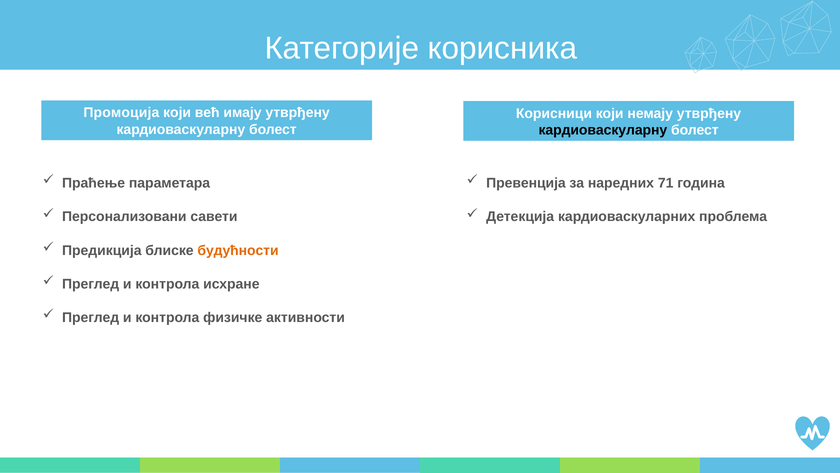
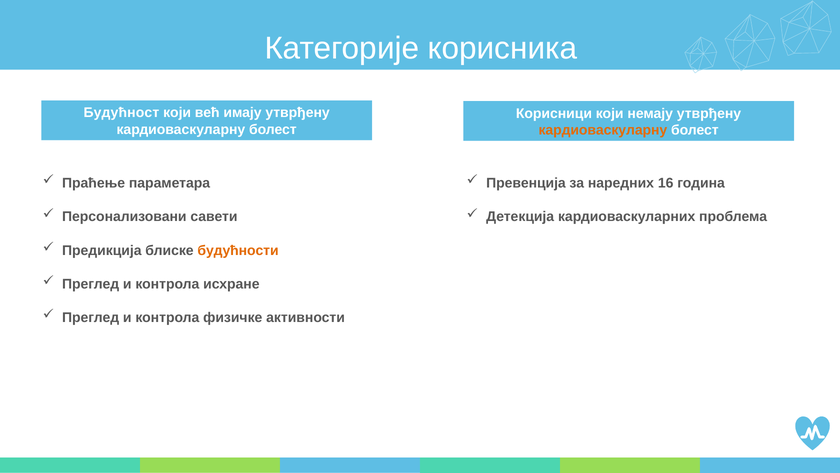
Промоција: Промоција -> Будућност
кардиоваскуларну at (603, 130) colour: black -> orange
71: 71 -> 16
